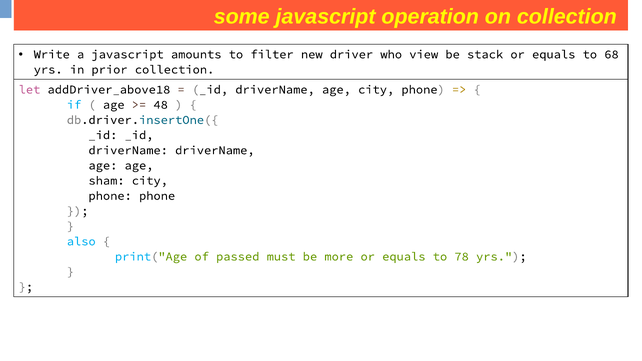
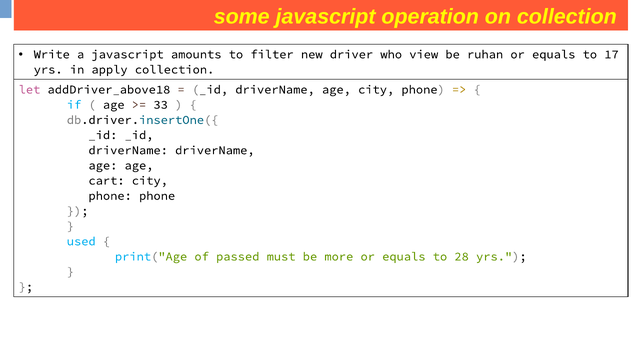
stack: stack -> ruhan
68: 68 -> 17
prior: prior -> apply
48: 48 -> 33
sham: sham -> cart
also: also -> used
78: 78 -> 28
